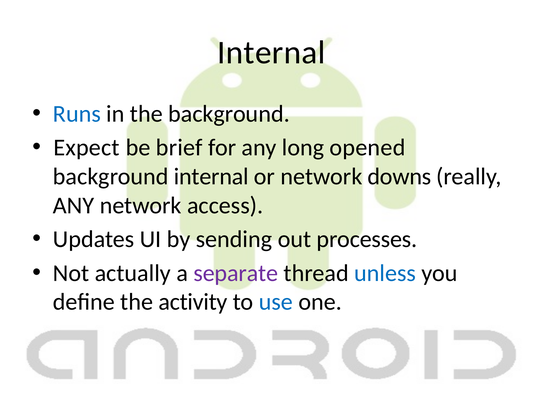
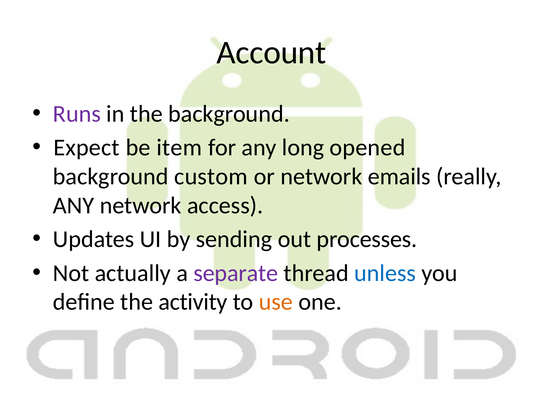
Internal at (271, 53): Internal -> Account
Runs colour: blue -> purple
brief: brief -> item
background internal: internal -> custom
downs: downs -> emails
use colour: blue -> orange
